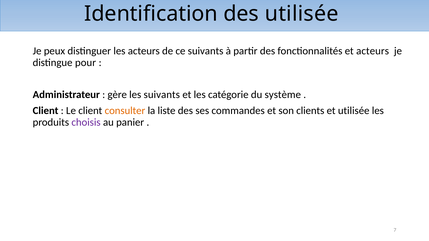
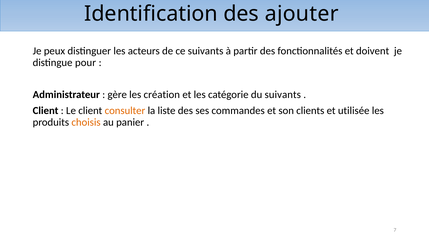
des utilisée: utilisée -> ajouter
et acteurs: acteurs -> doivent
les suivants: suivants -> création
du système: système -> suivants
choisis colour: purple -> orange
